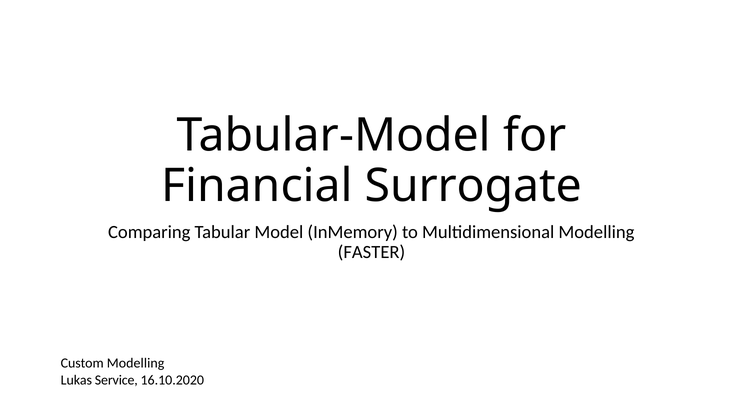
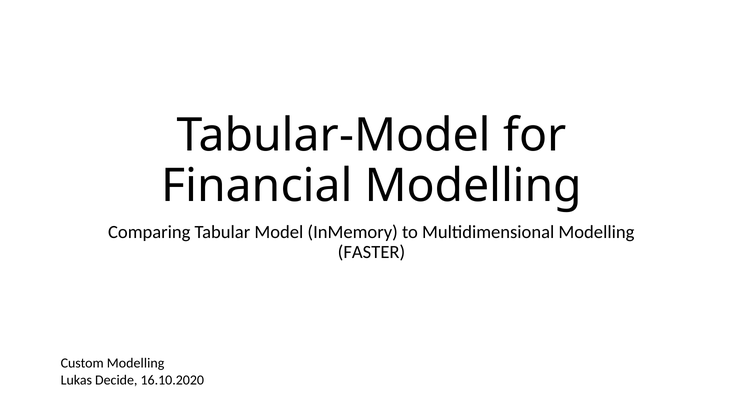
Financial Surrogate: Surrogate -> Modelling
Service: Service -> Decide
